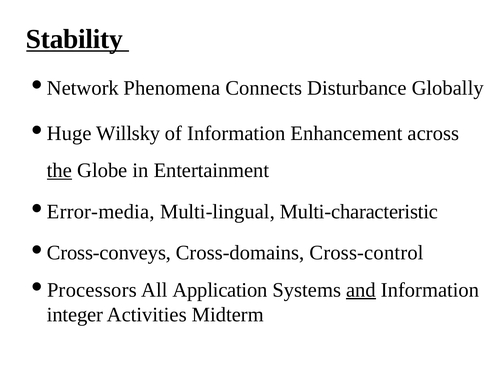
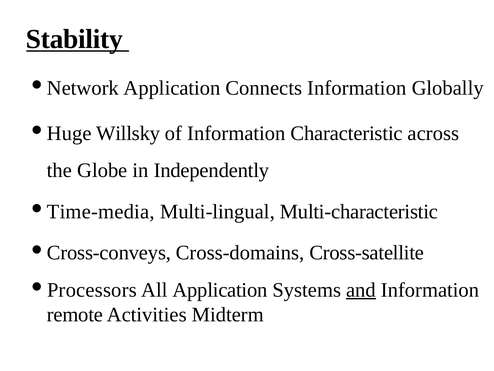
Network Phenomena: Phenomena -> Application
Connects Disturbance: Disturbance -> Information
Enhancement: Enhancement -> Characteristic
the underline: present -> none
Entertainment: Entertainment -> Independently
Error-media: Error-media -> Time-media
Cross-control: Cross-control -> Cross-satellite
integer: integer -> remote
